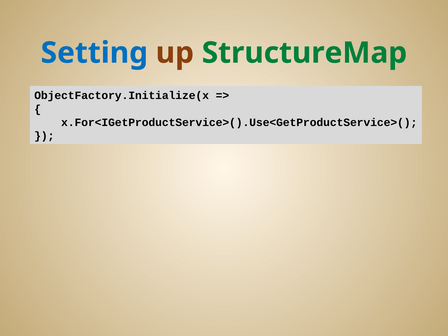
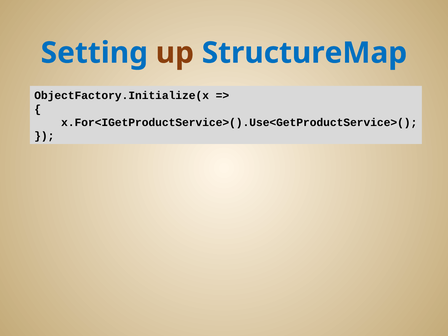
StructureMap colour: green -> blue
